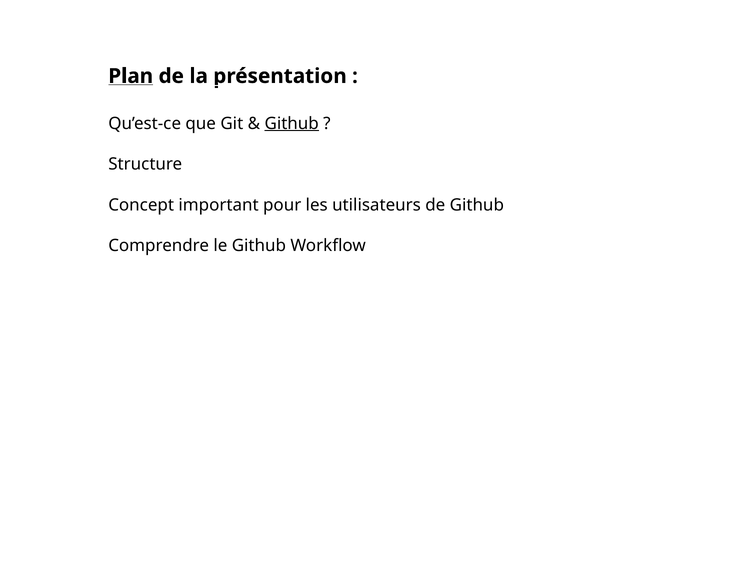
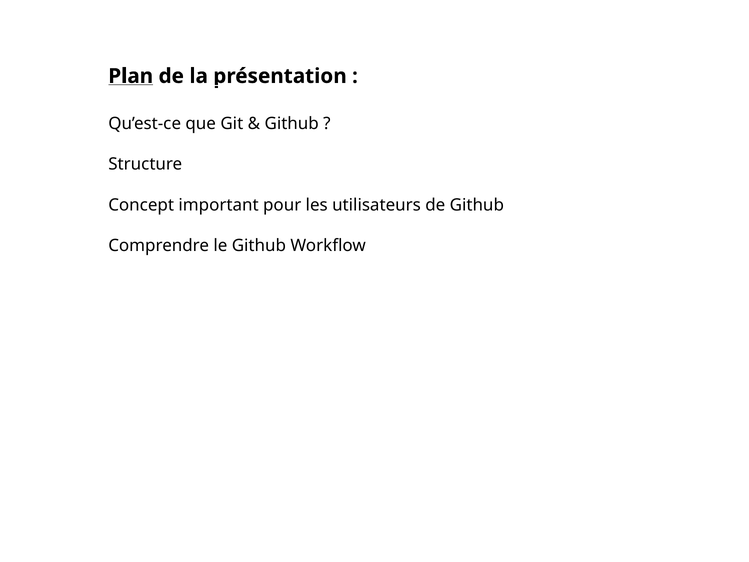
Github at (292, 123) underline: present -> none
